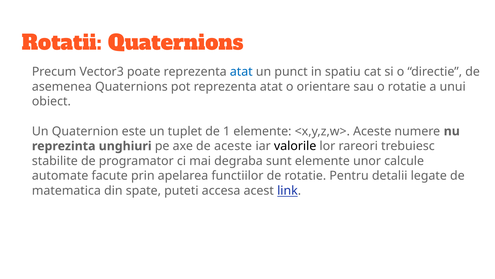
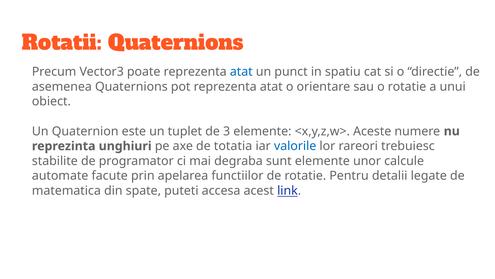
1: 1 -> 3
de aceste: aceste -> totatia
valorile colour: black -> blue
